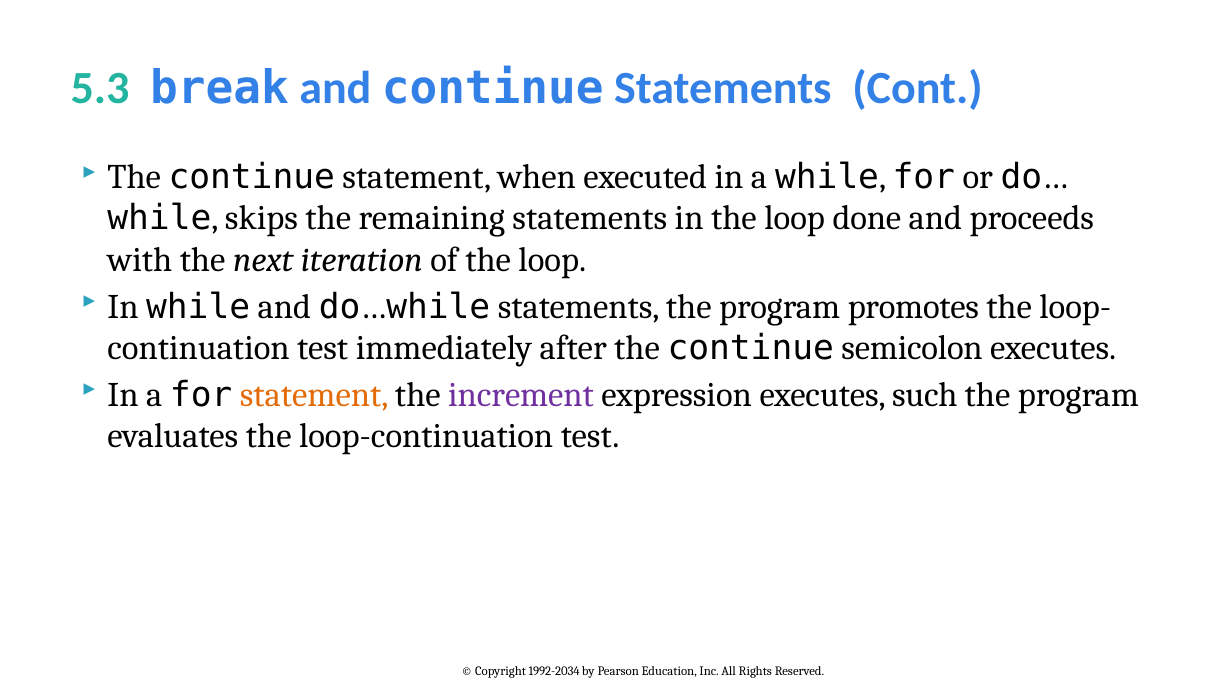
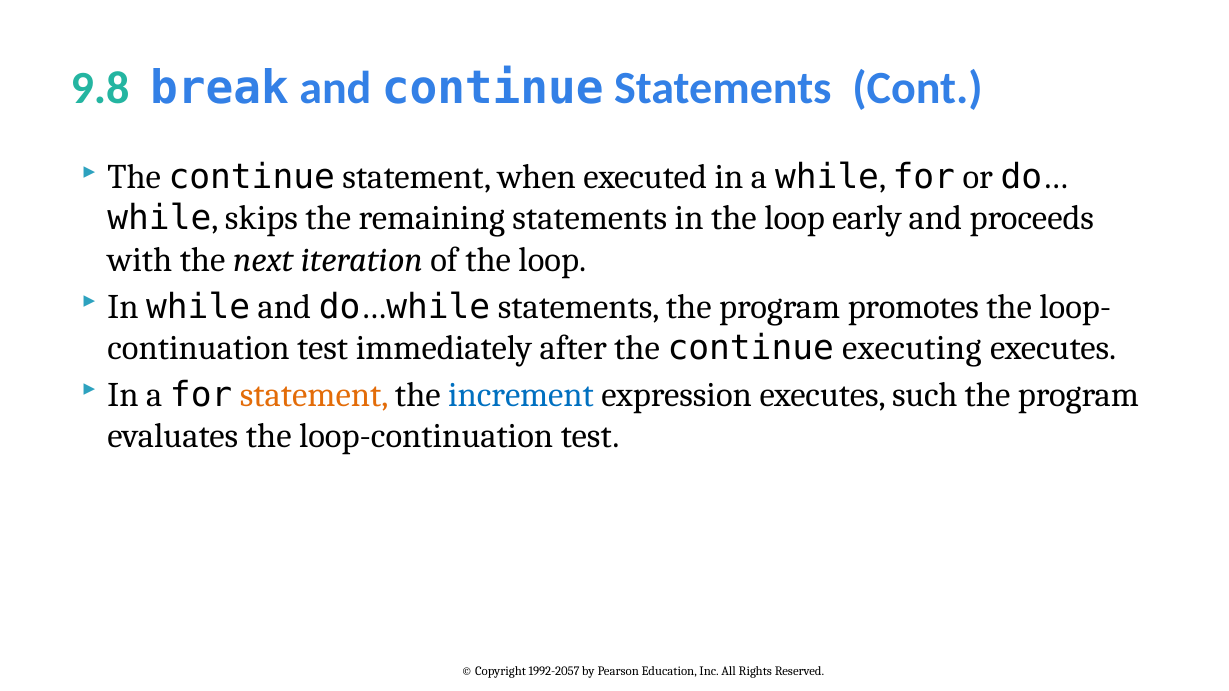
5.3: 5.3 -> 9.8
done: done -> early
semicolon: semicolon -> executing
increment colour: purple -> blue
1992-2034: 1992-2034 -> 1992-2057
